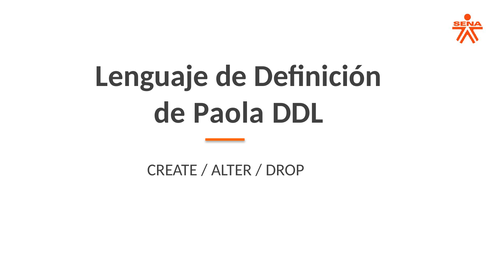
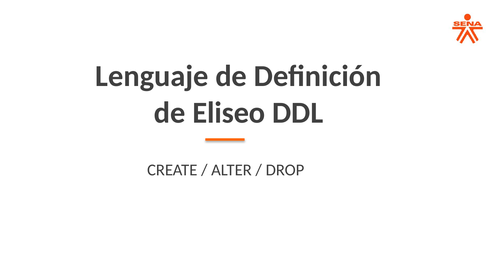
Paola: Paola -> Eliseo
